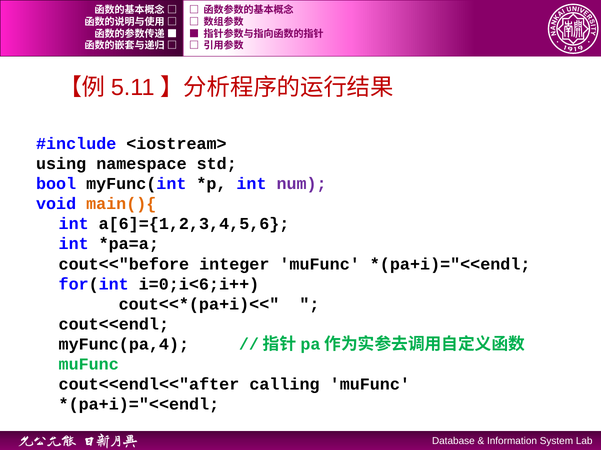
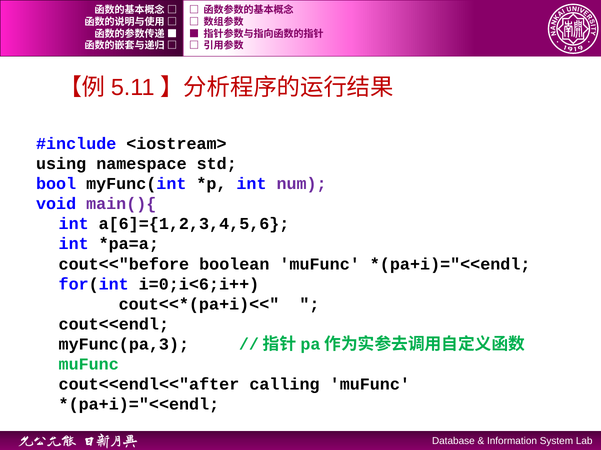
main(){ colour: orange -> purple
integer: integer -> boolean
myFunc(pa,4: myFunc(pa,4 -> myFunc(pa,3
